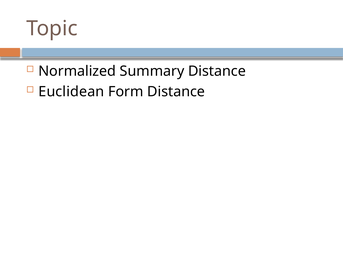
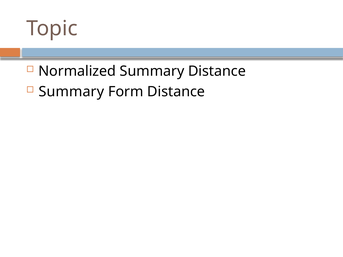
Euclidean at (71, 92): Euclidean -> Summary
